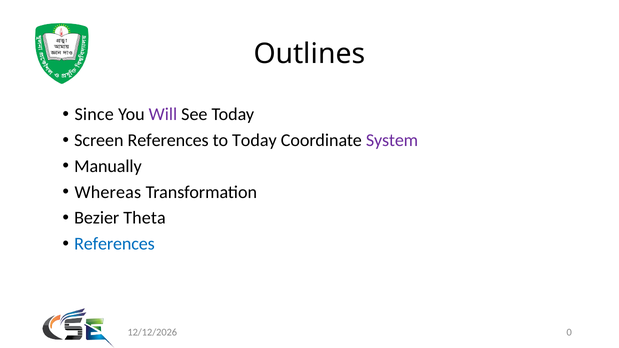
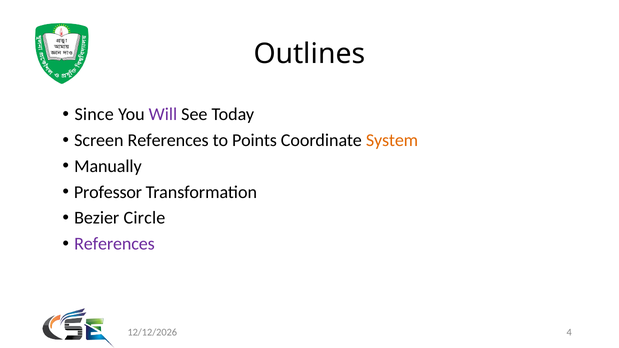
to Today: Today -> Points
System colour: purple -> orange
Whereas: Whereas -> Professor
Theta: Theta -> Circle
References at (114, 244) colour: blue -> purple
0: 0 -> 4
